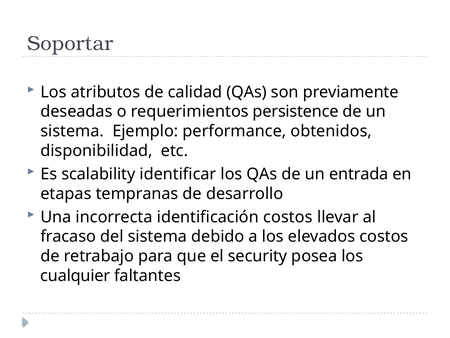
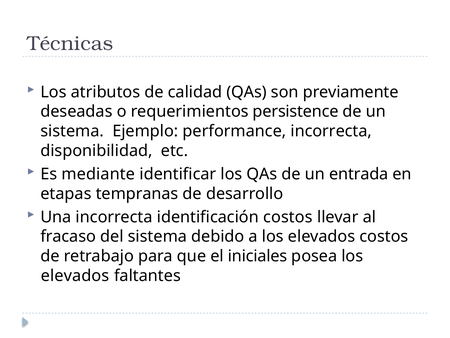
Soportar: Soportar -> Técnicas
performance obtenidos: obtenidos -> incorrecta
scalability: scalability -> mediante
security: security -> iniciales
cualquier at (75, 275): cualquier -> elevados
